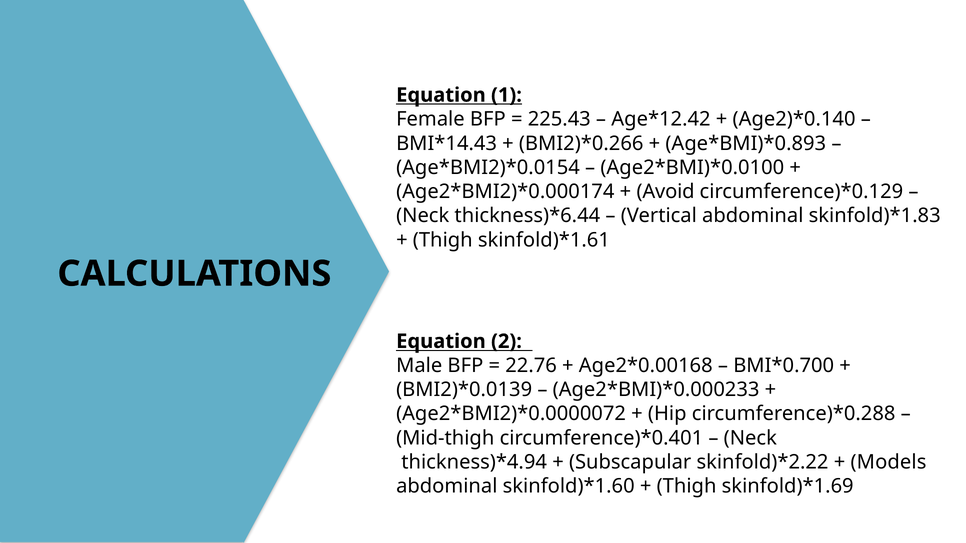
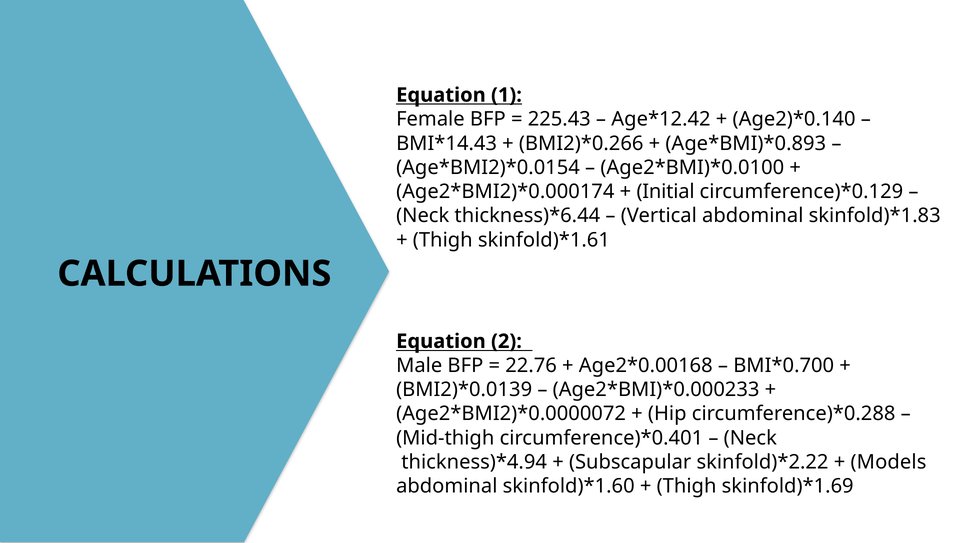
Avoid: Avoid -> Initial
